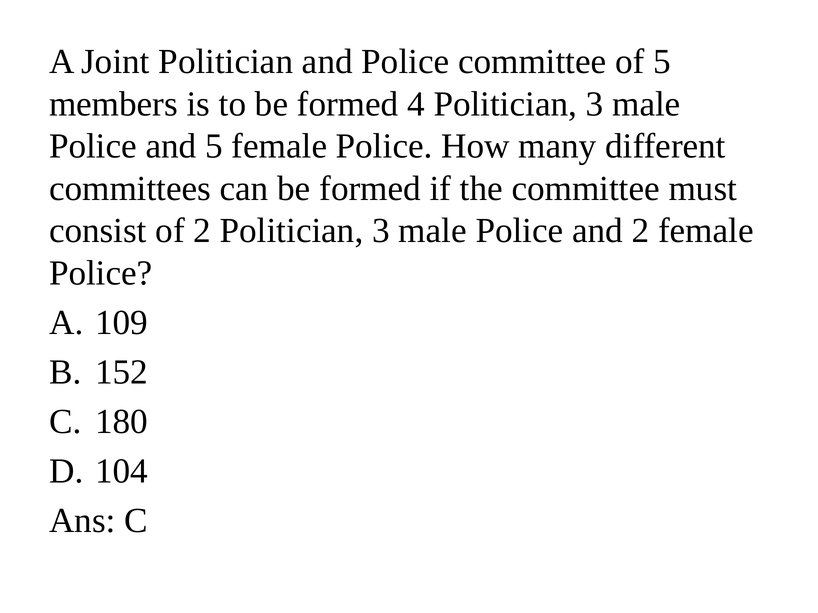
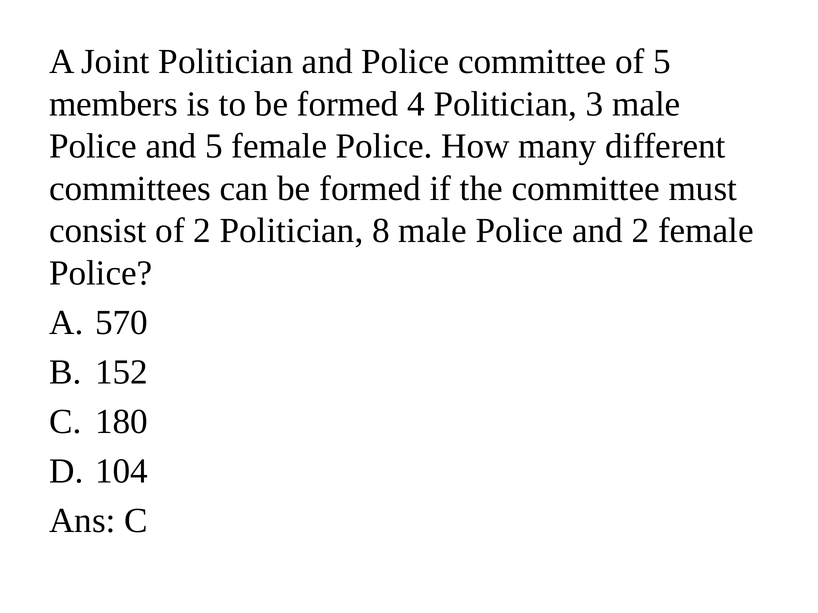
2 Politician 3: 3 -> 8
109: 109 -> 570
